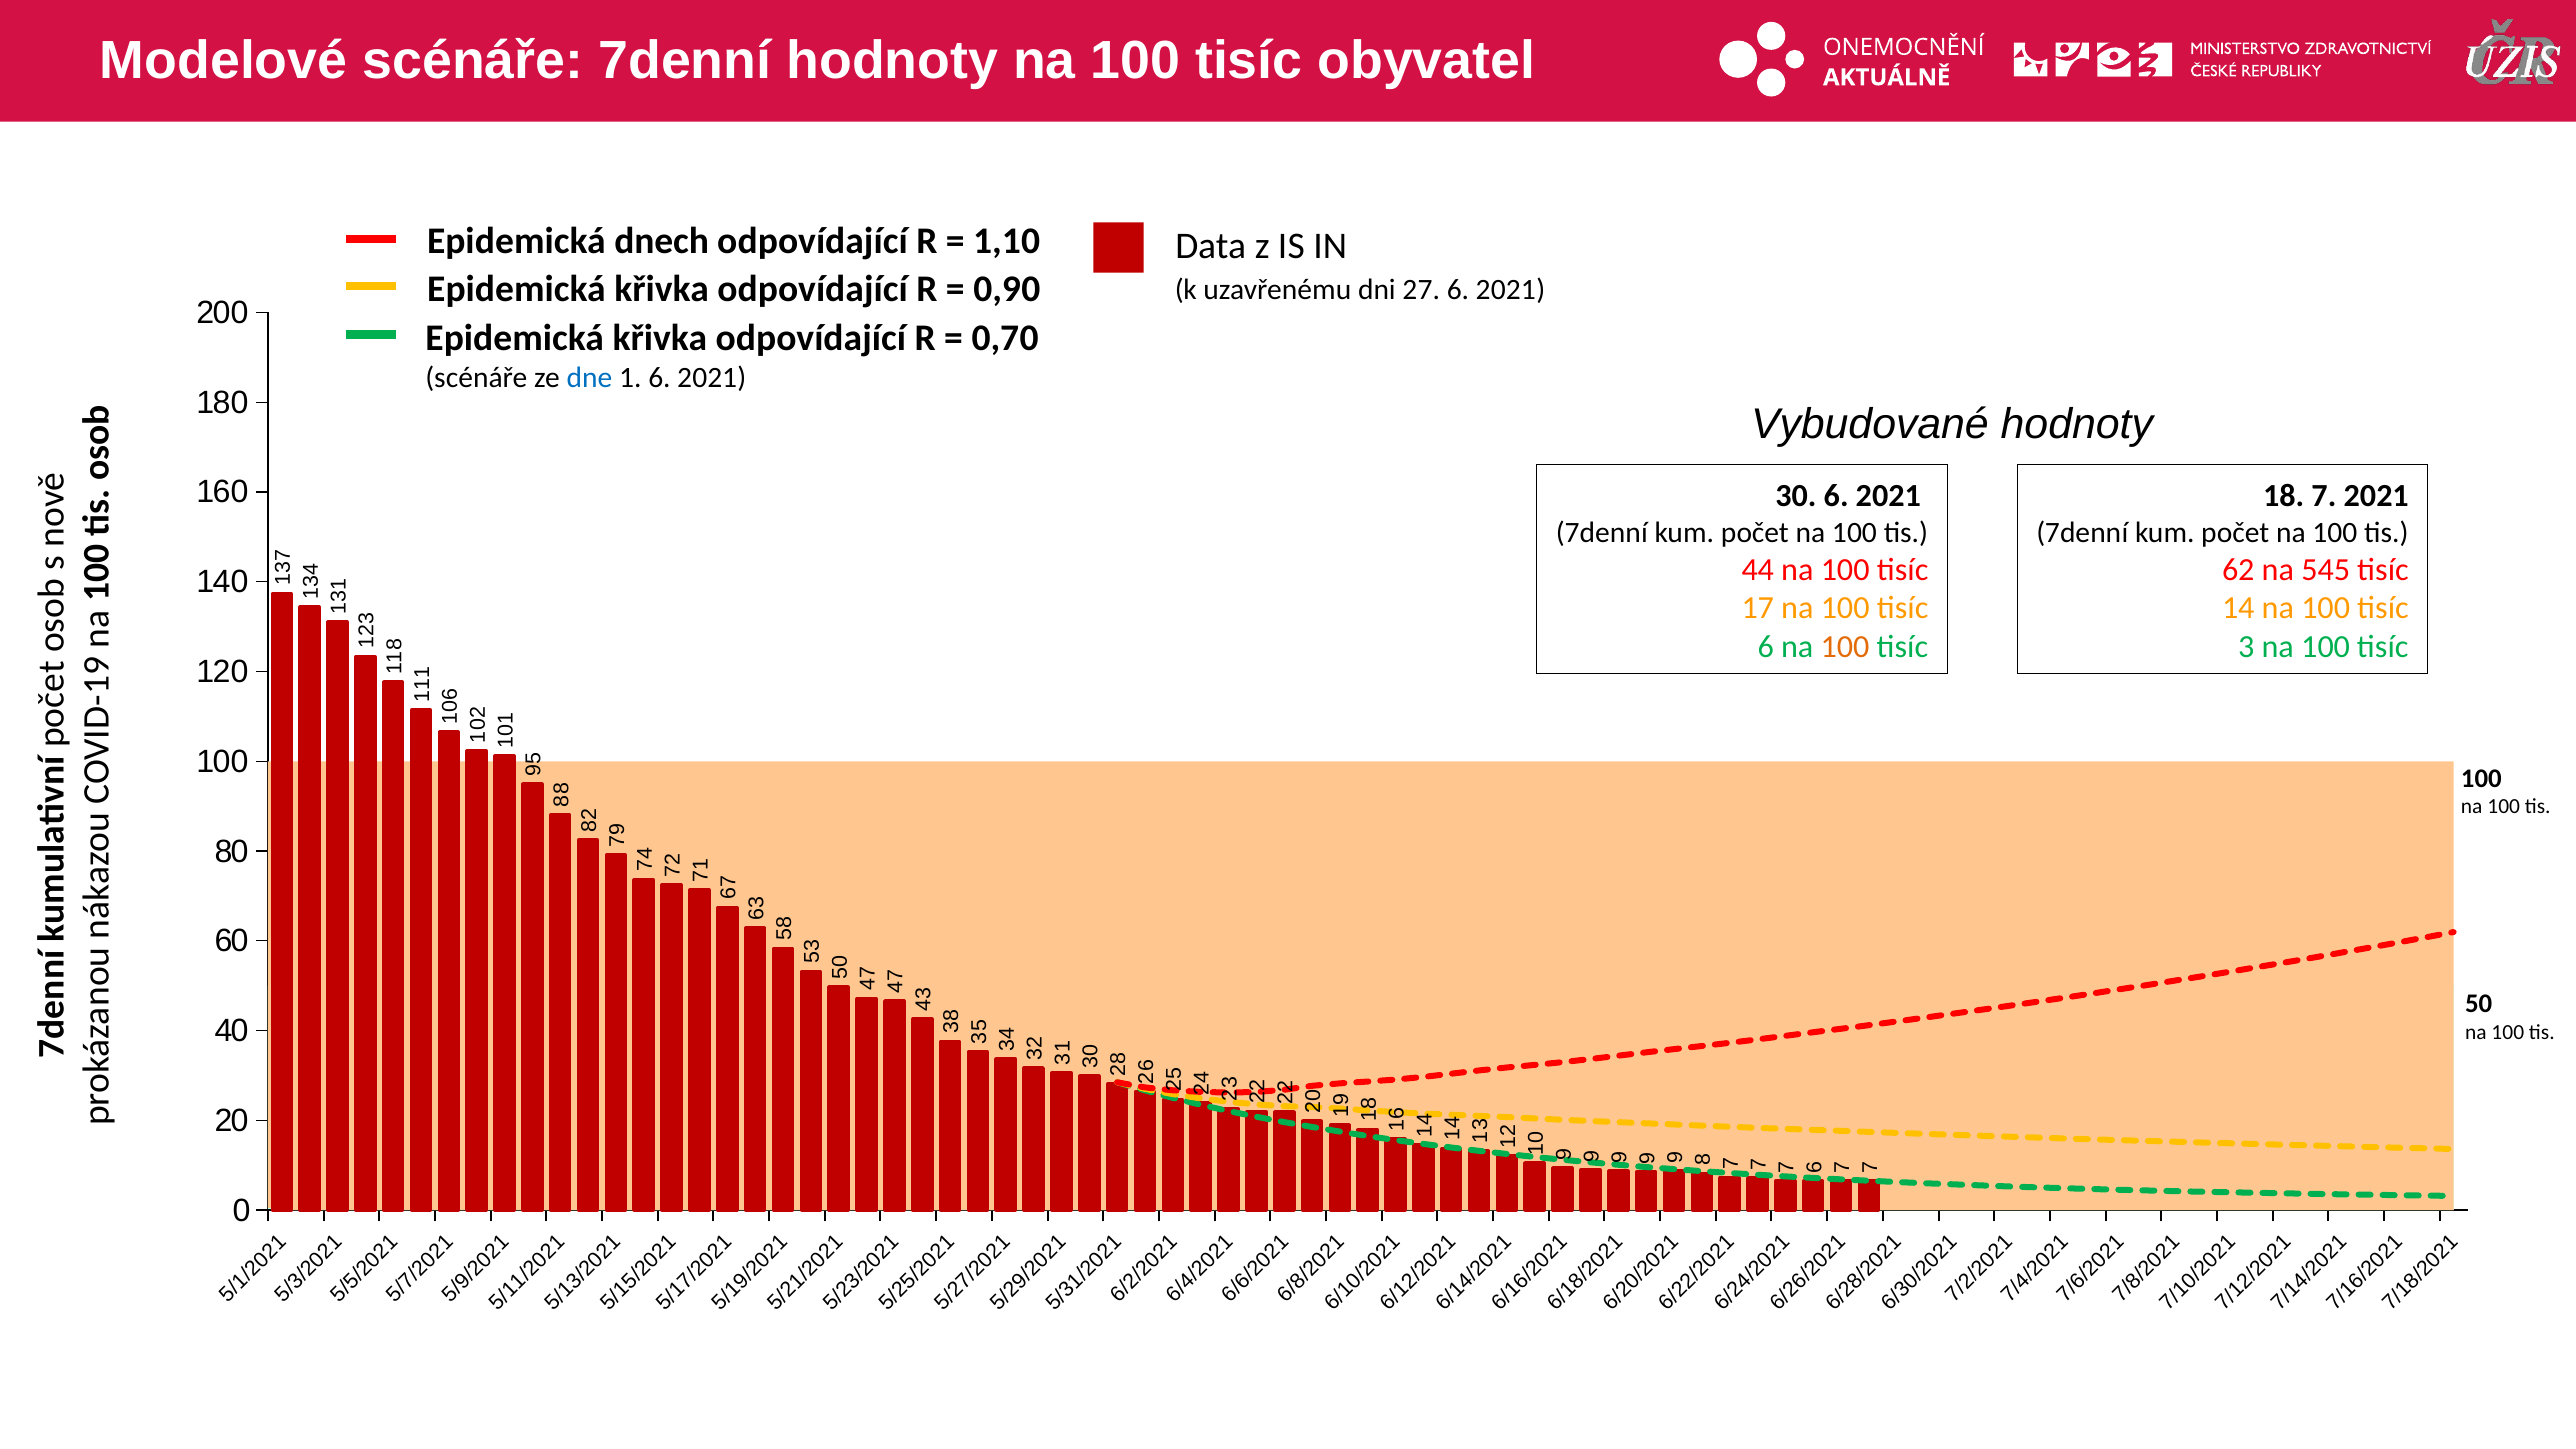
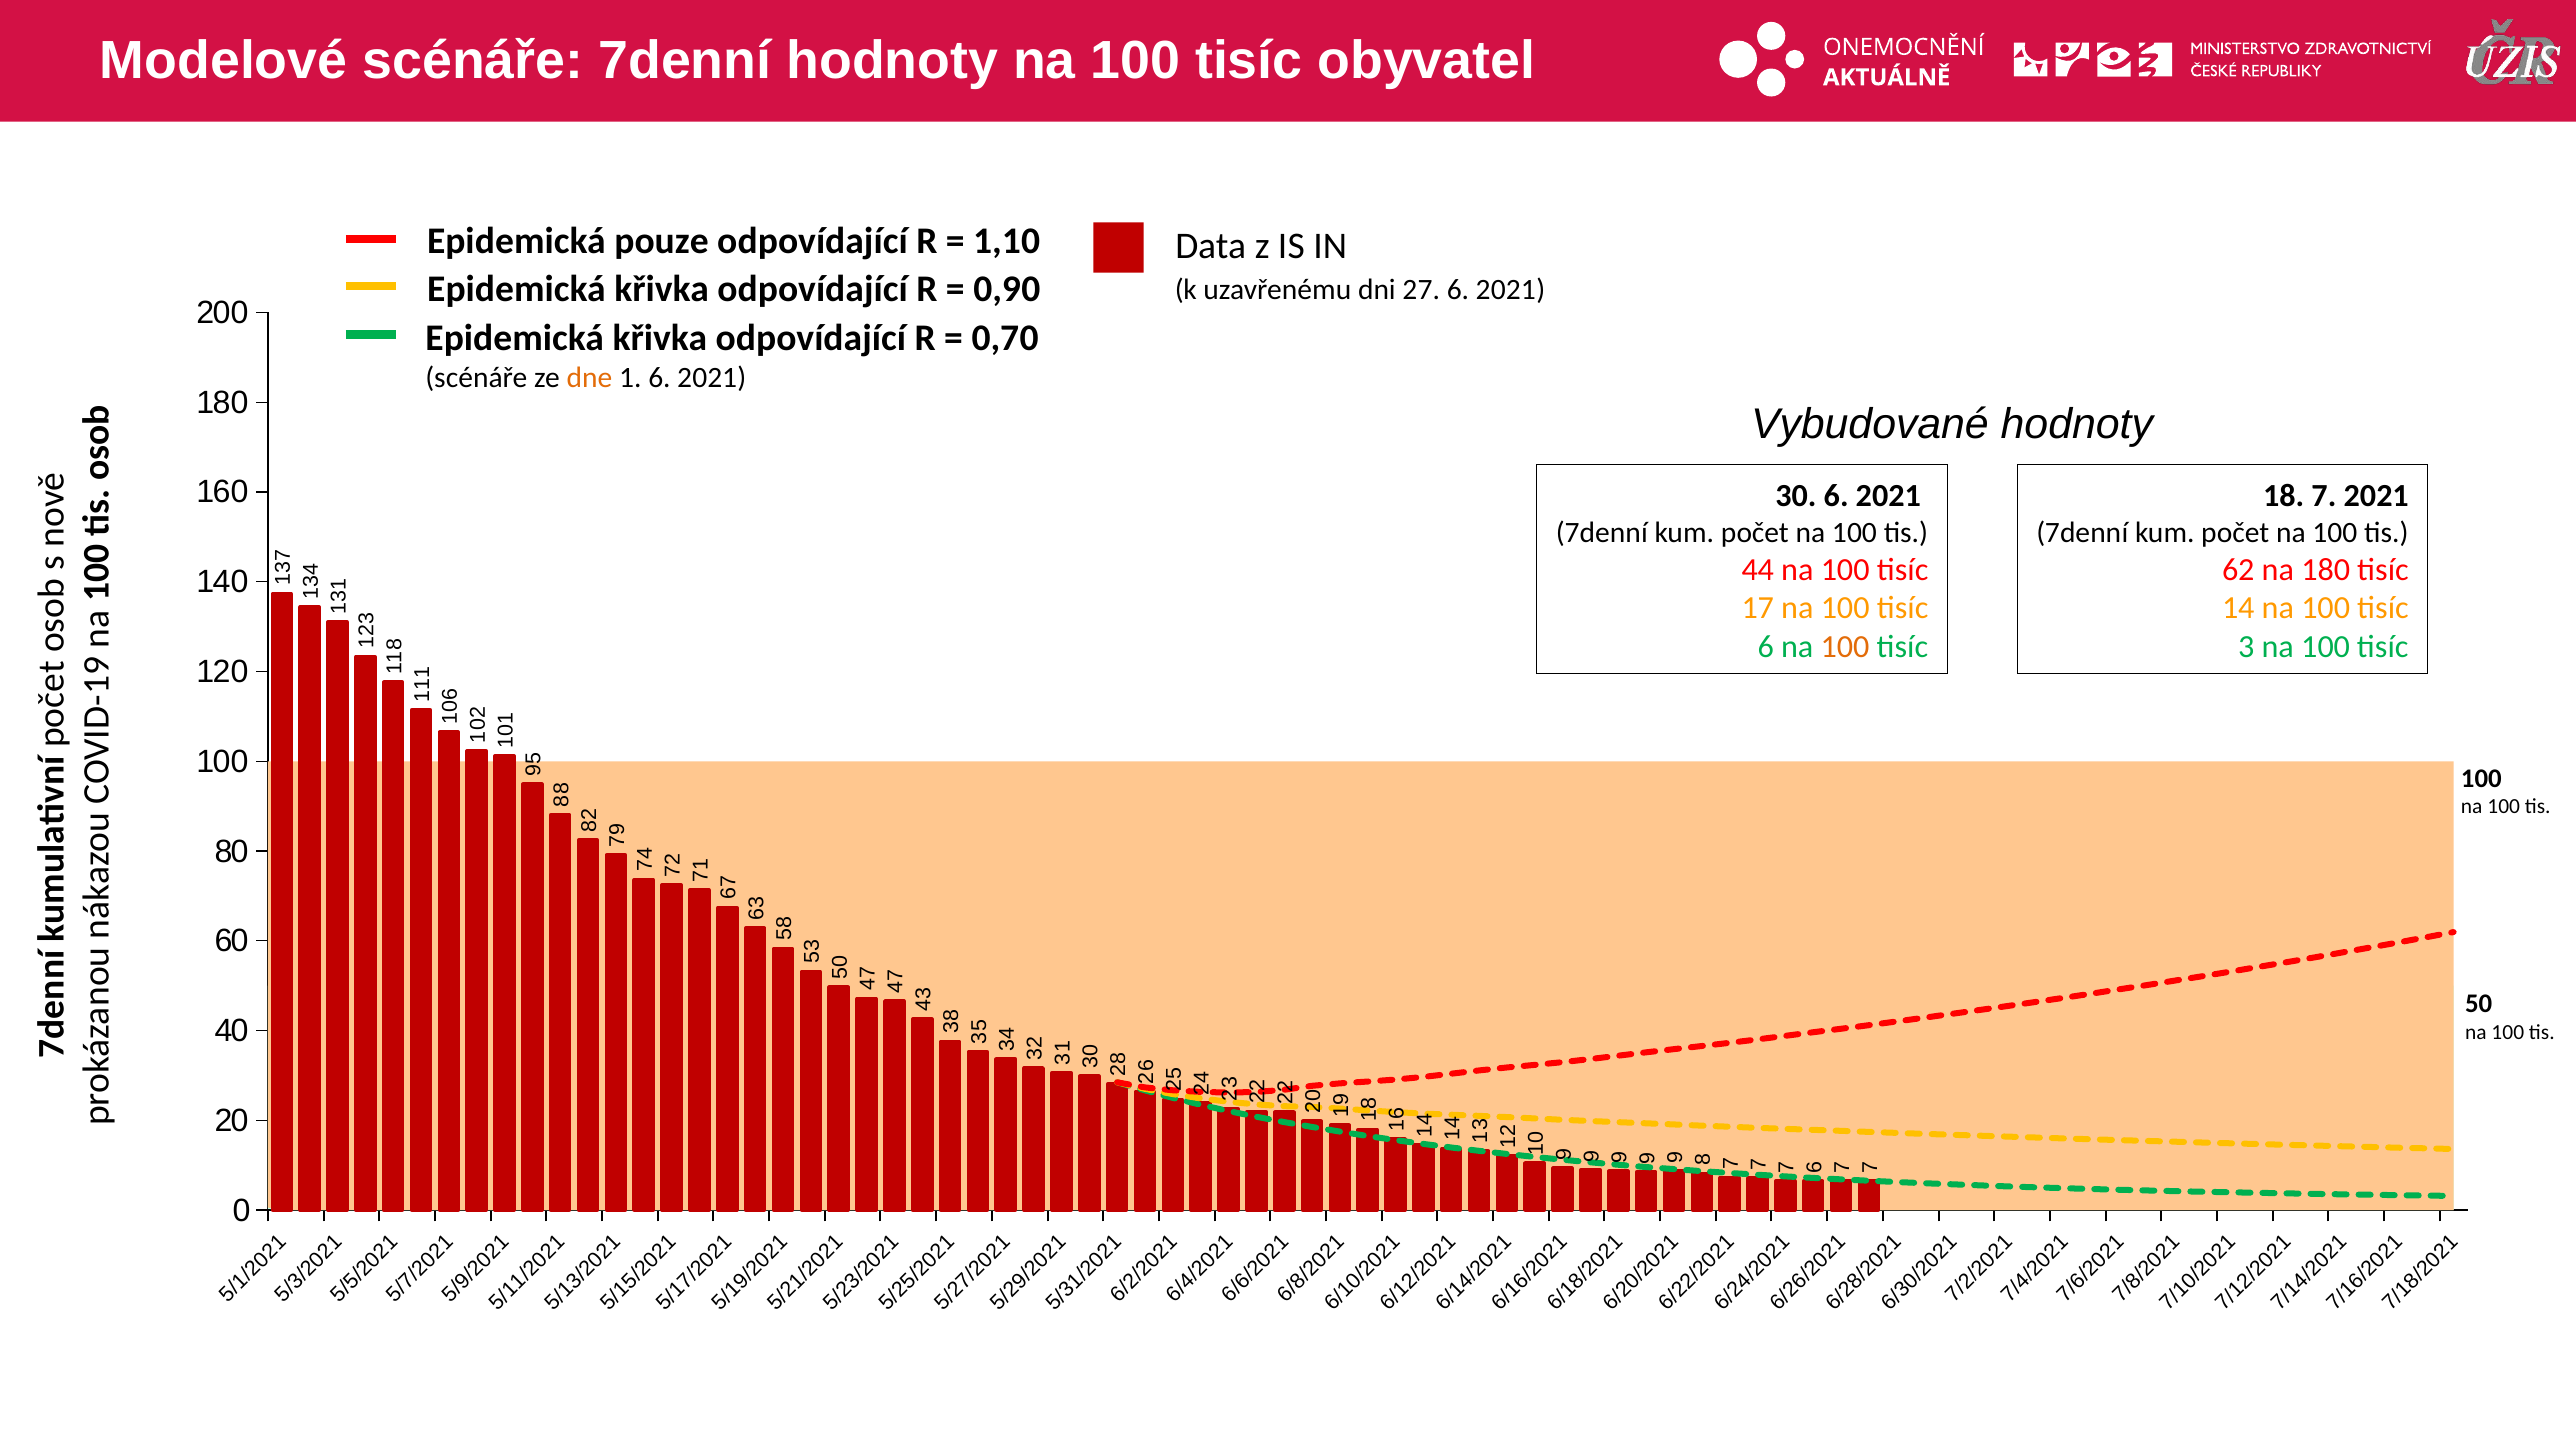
dnech: dnech -> pouze
dne colour: blue -> orange
na 545: 545 -> 180
